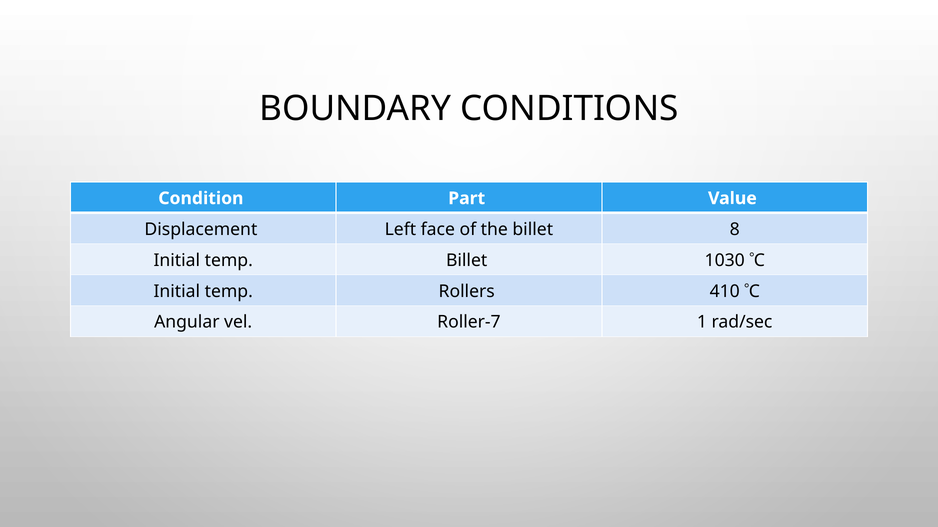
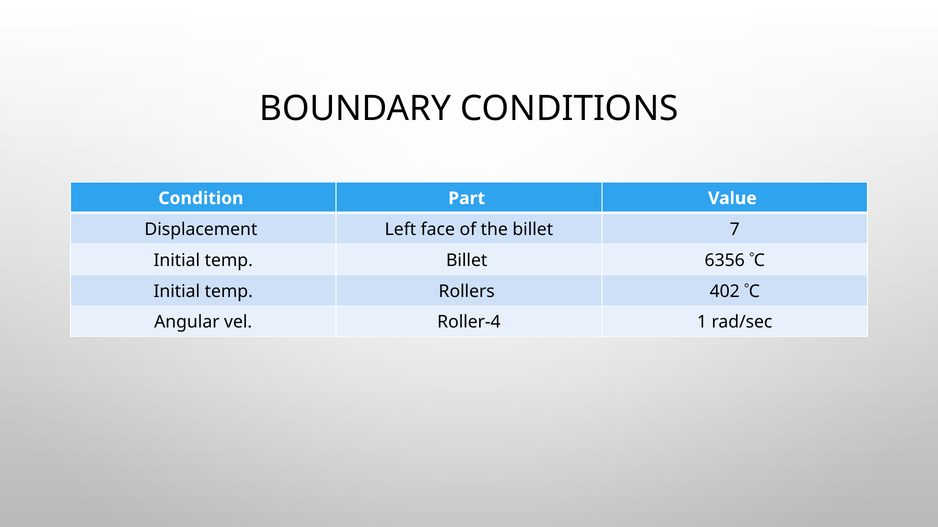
8: 8 -> 7
1030: 1030 -> 6356
410: 410 -> 402
Roller-7: Roller-7 -> Roller-4
